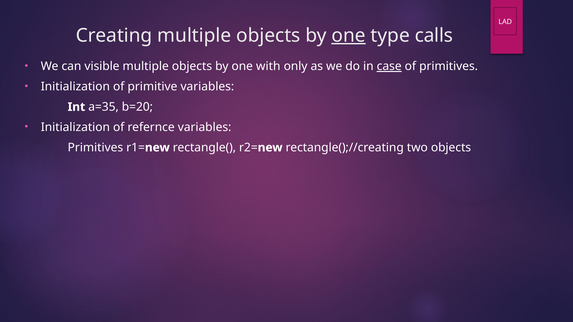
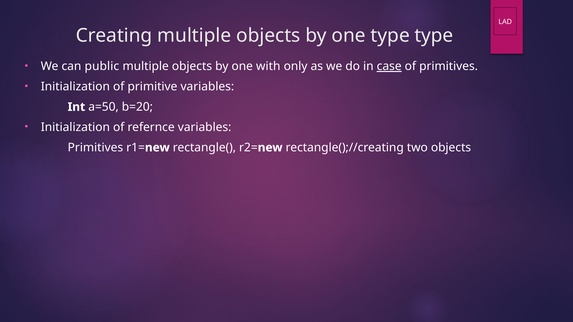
one at (349, 36) underline: present -> none
type calls: calls -> type
visible: visible -> public
a=35: a=35 -> a=50
